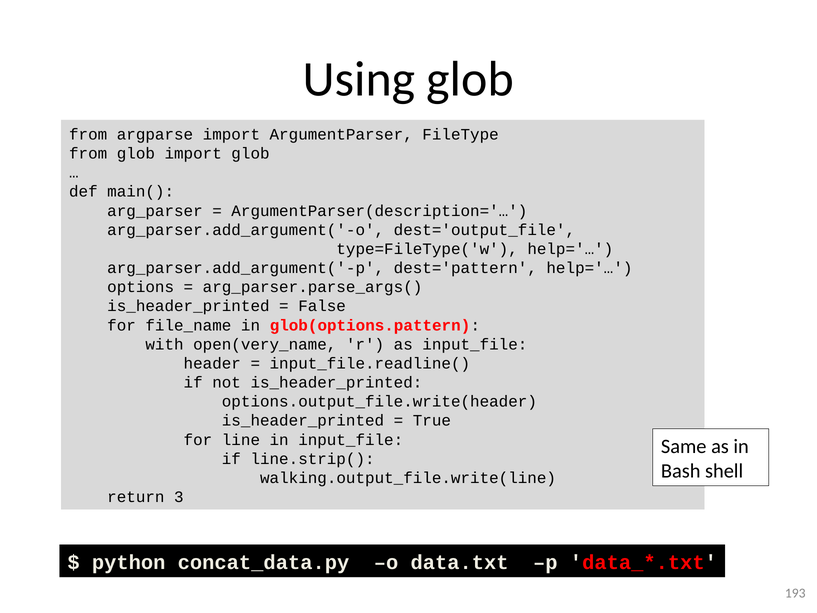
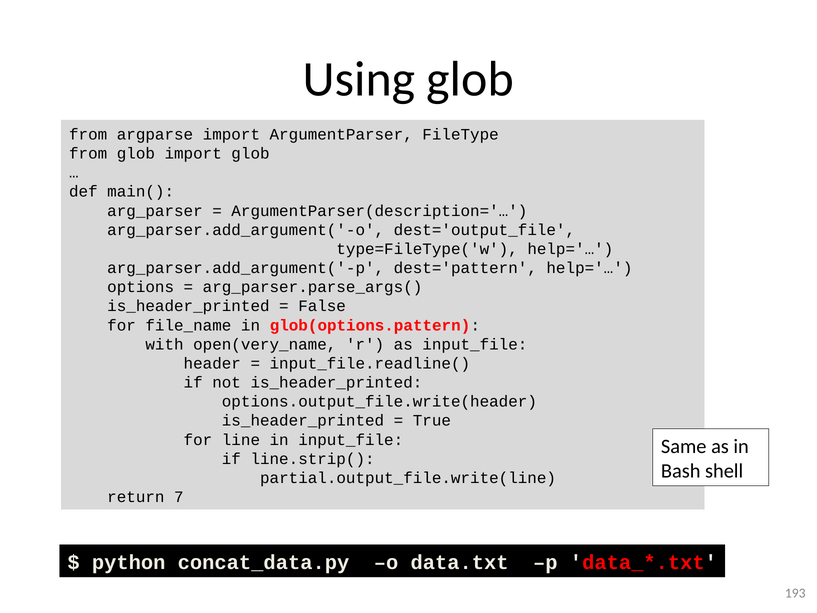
walking.output_file.write(line: walking.output_file.write(line -> partial.output_file.write(line
3: 3 -> 7
